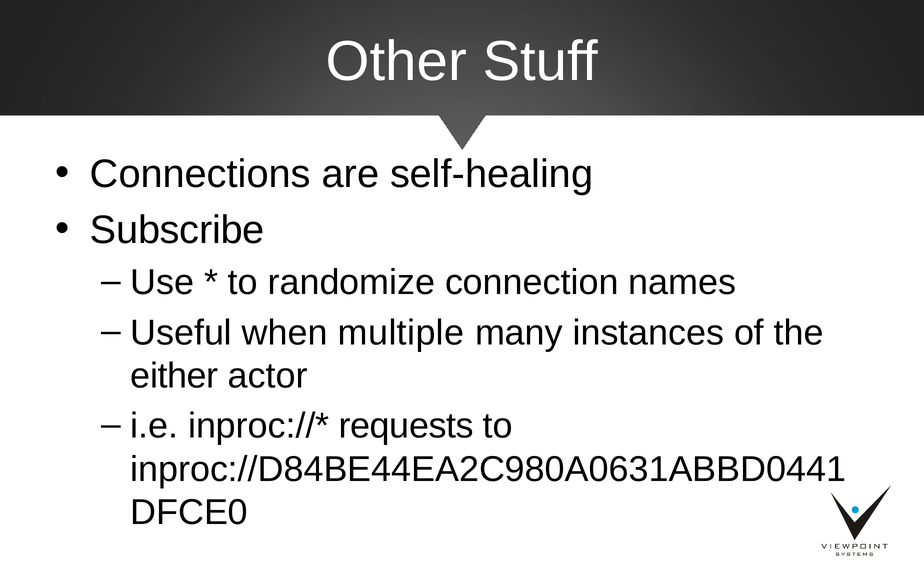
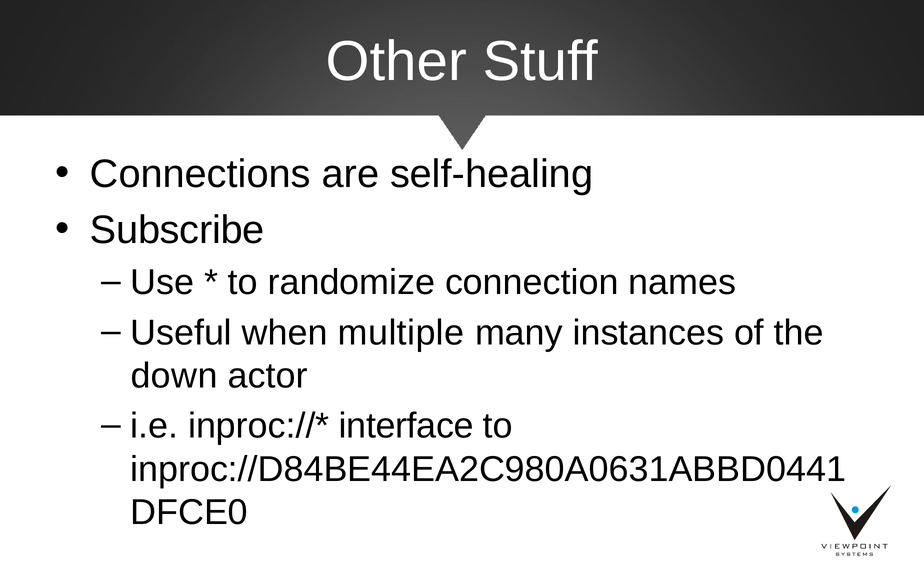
either: either -> down
requests: requests -> interface
